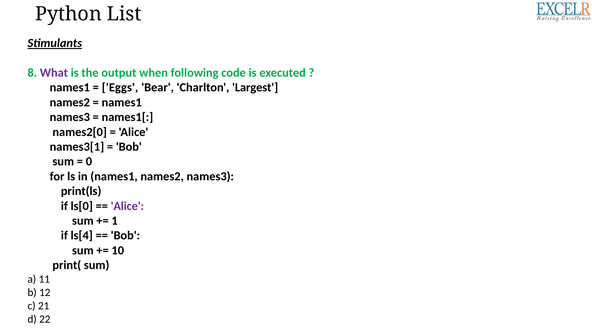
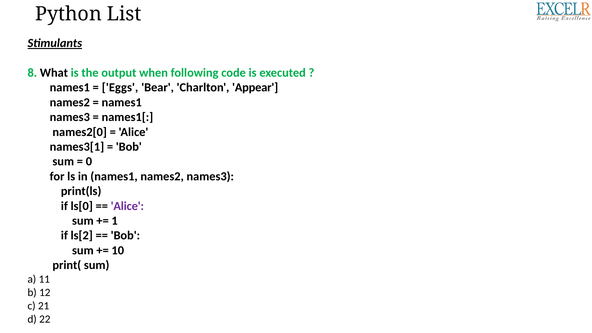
What colour: purple -> black
Largest: Largest -> Appear
ls[4: ls[4 -> ls[2
